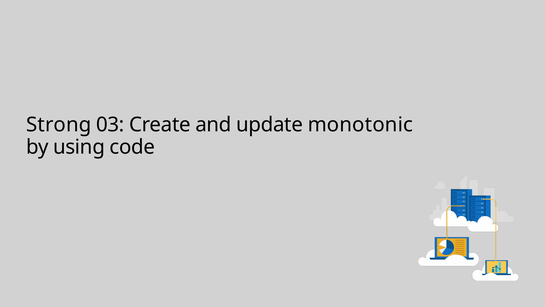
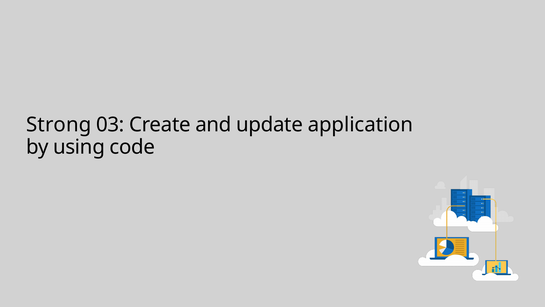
monotonic: monotonic -> application
